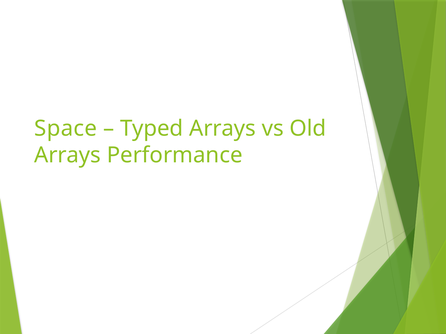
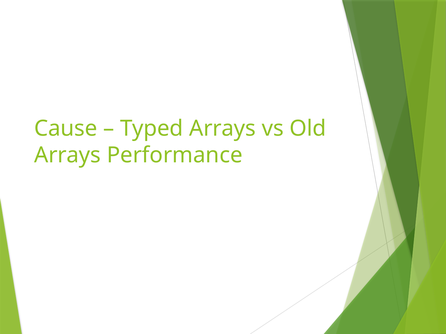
Space: Space -> Cause
